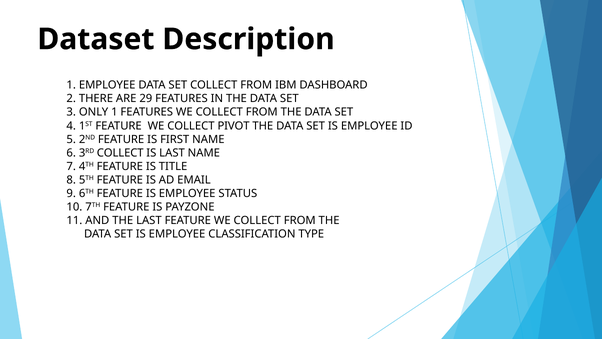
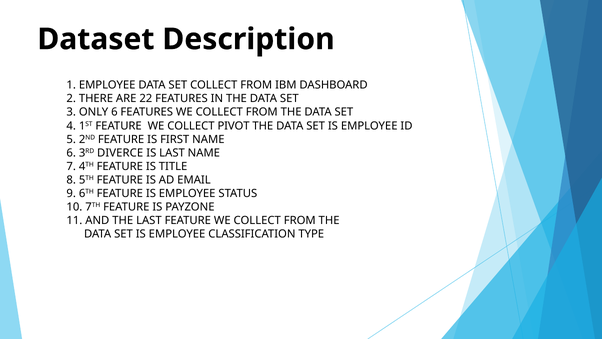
29: 29 -> 22
ONLY 1: 1 -> 6
3RD COLLECT: COLLECT -> DIVERCE
